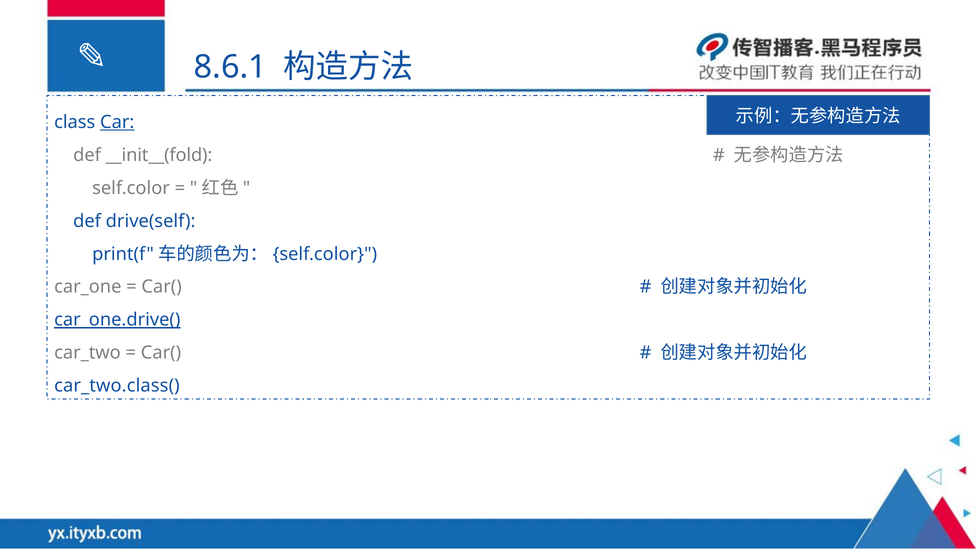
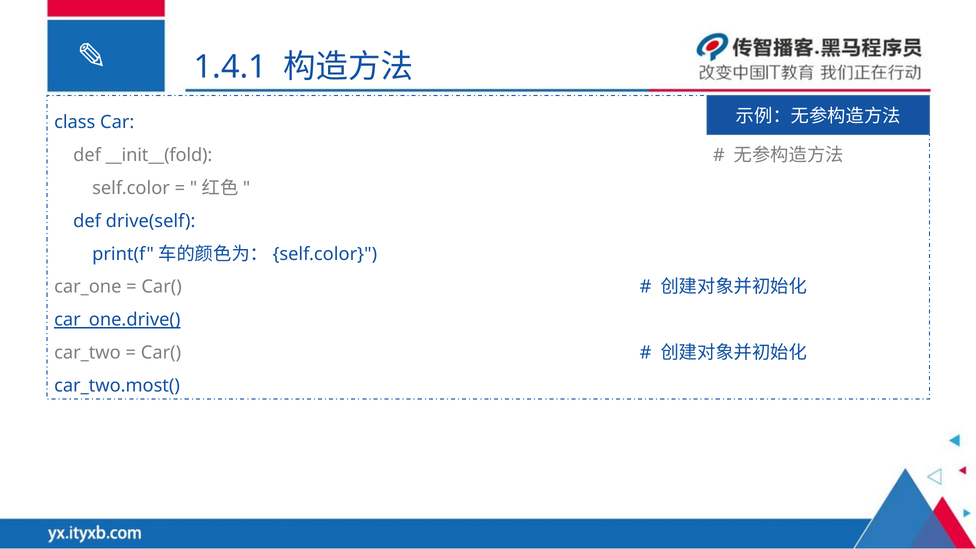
8.6.1: 8.6.1 -> 1.4.1
Car underline: present -> none
car_two.class(: car_two.class( -> car_two.most(
